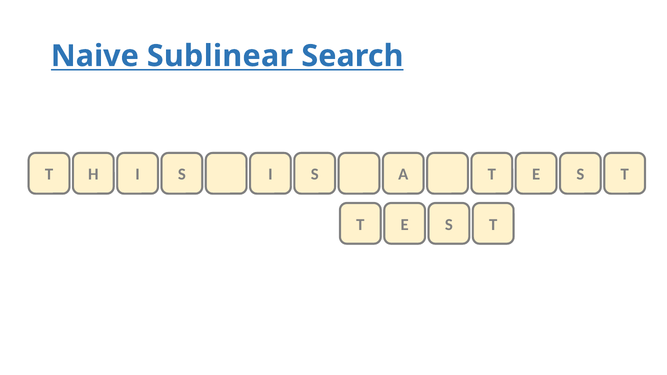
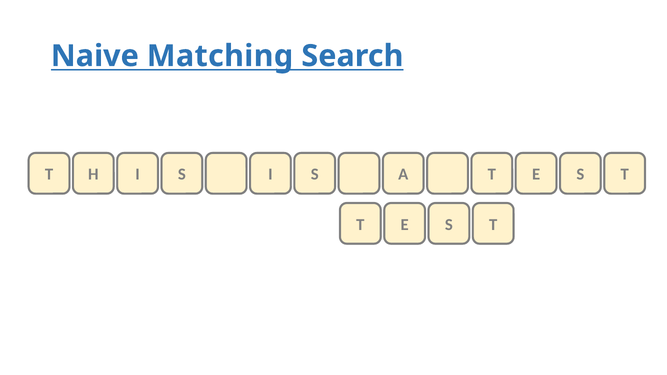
Sublinear: Sublinear -> Matching
